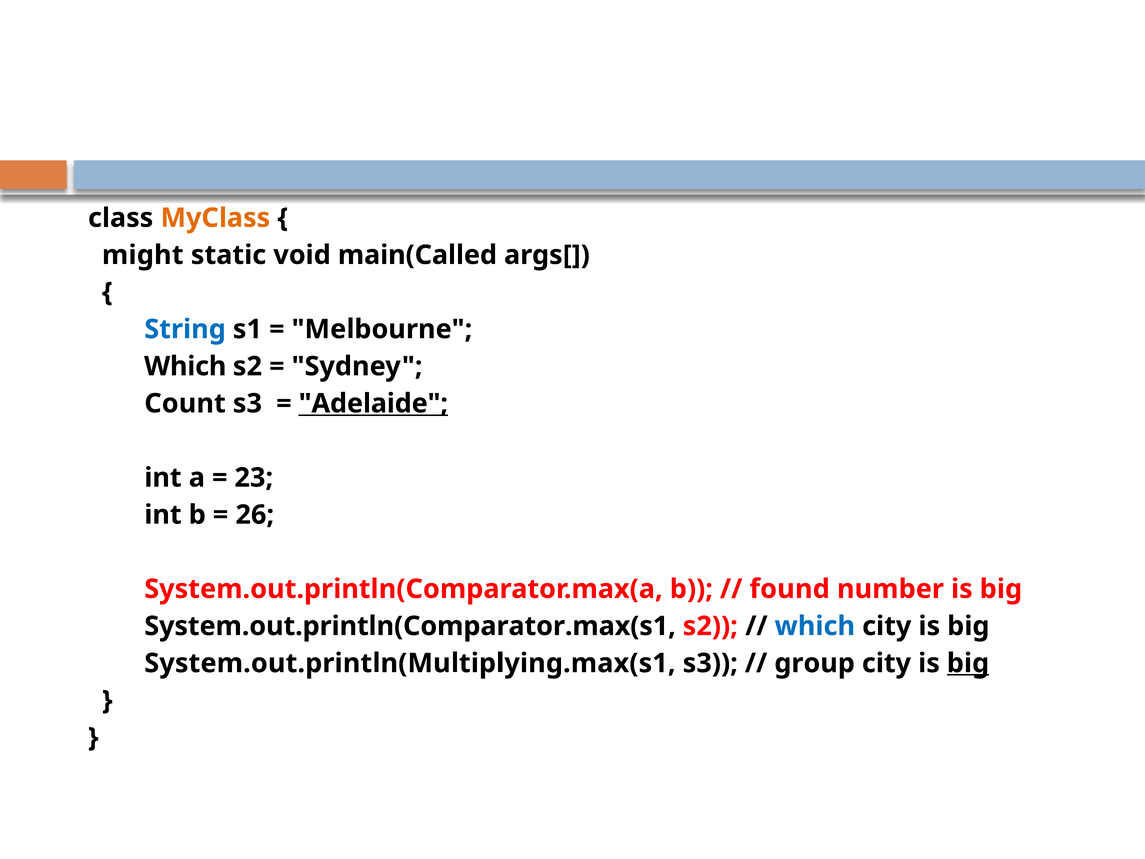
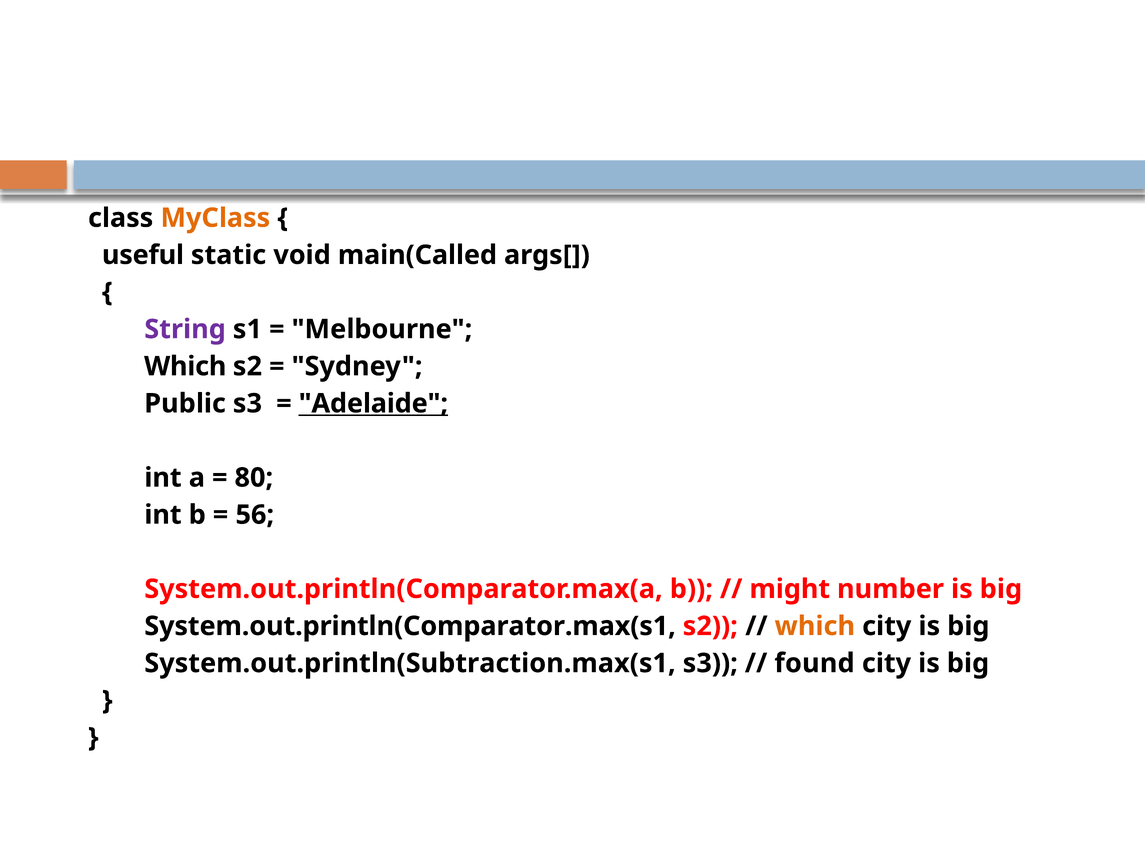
might: might -> useful
String colour: blue -> purple
Count: Count -> Public
23: 23 -> 80
26: 26 -> 56
found: found -> might
which at (815, 626) colour: blue -> orange
System.out.println(Multiplying.max(s1: System.out.println(Multiplying.max(s1 -> System.out.println(Subtraction.max(s1
group: group -> found
big at (968, 663) underline: present -> none
